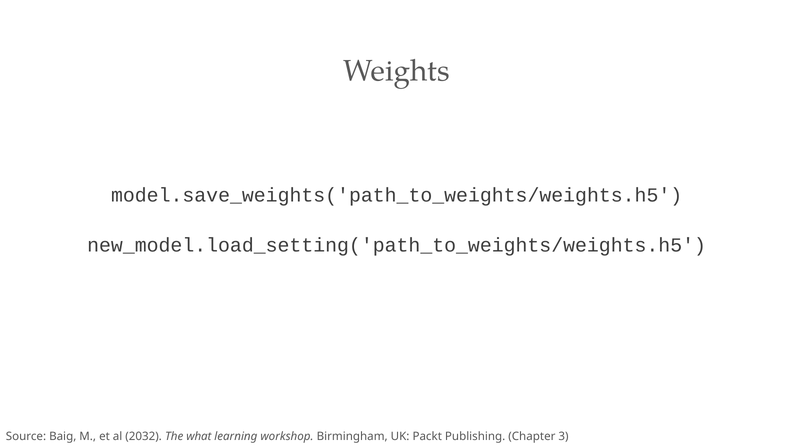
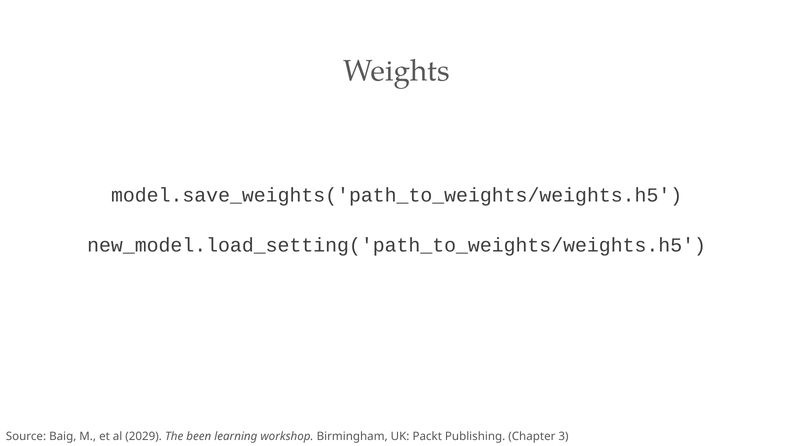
2032: 2032 -> 2029
what: what -> been
